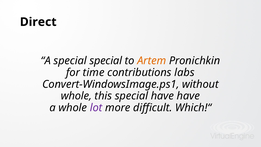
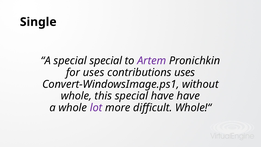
Direct: Direct -> Single
Artem colour: orange -> purple
for time: time -> uses
contributions labs: labs -> uses
Which!“: Which!“ -> Whole!“
